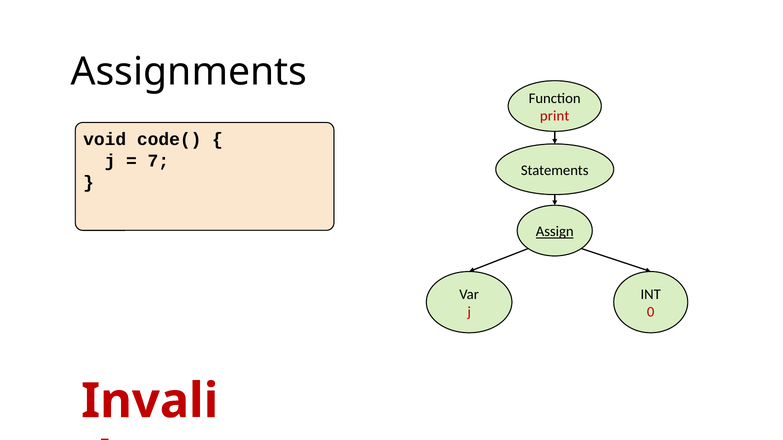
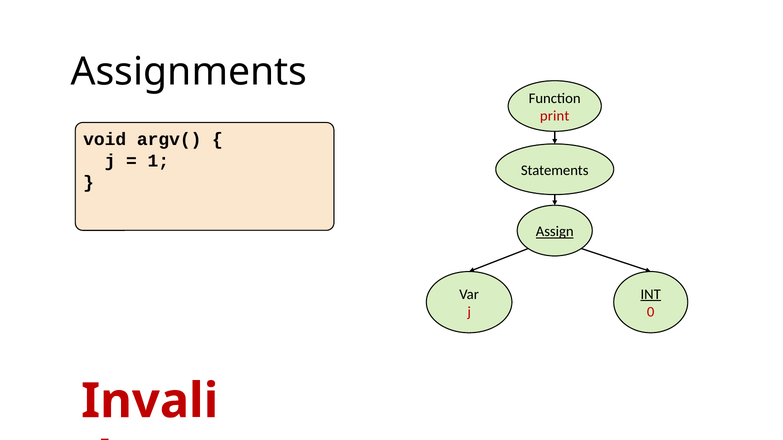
code(: code( -> argv(
7: 7 -> 1
INT underline: none -> present
